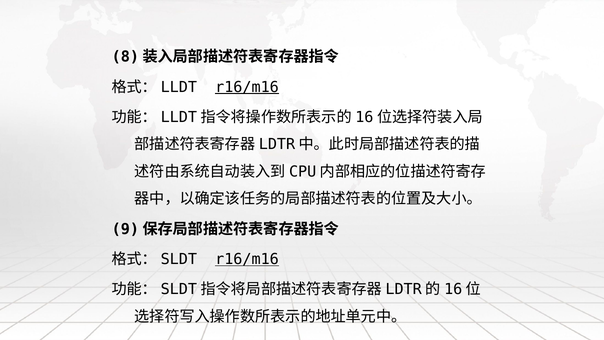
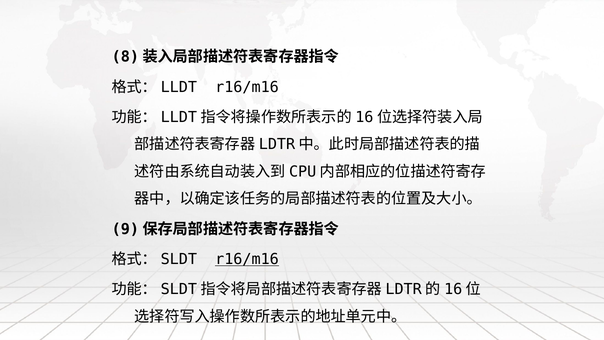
r16/m16 at (247, 87) underline: present -> none
